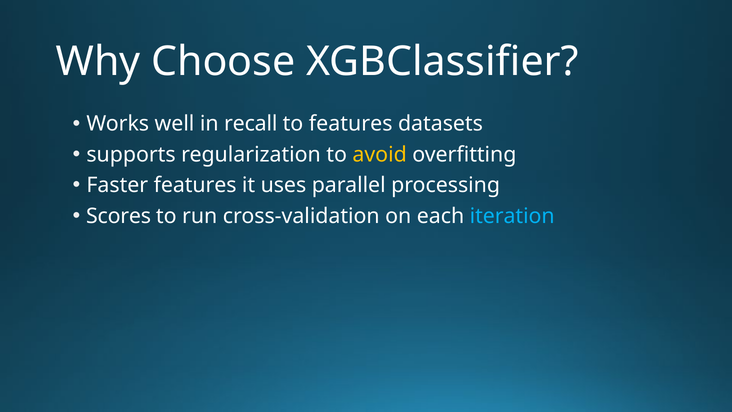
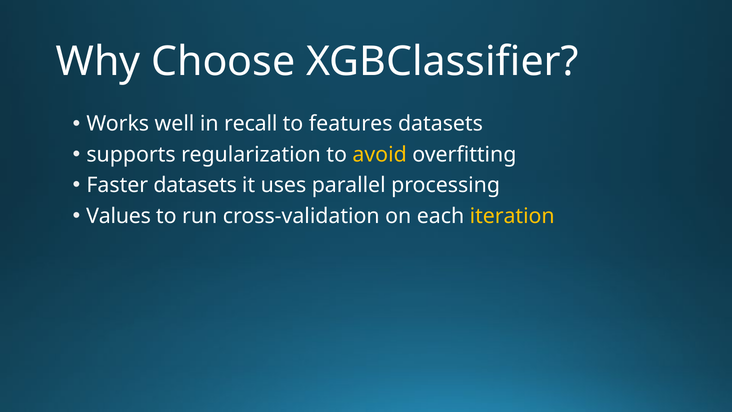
Faster features: features -> datasets
Scores: Scores -> Values
iteration colour: light blue -> yellow
